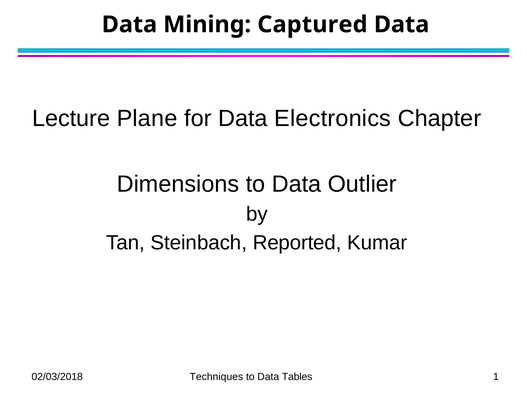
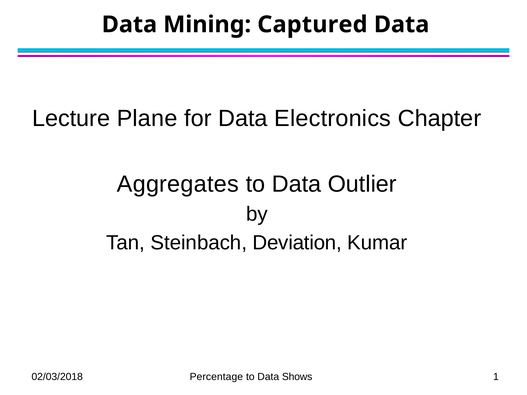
Dimensions: Dimensions -> Aggregates
Reported: Reported -> Deviation
Techniques: Techniques -> Percentage
Tables: Tables -> Shows
